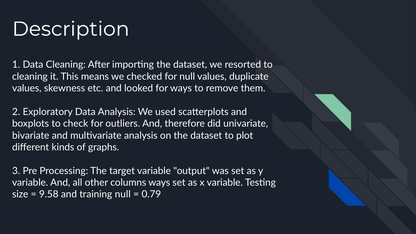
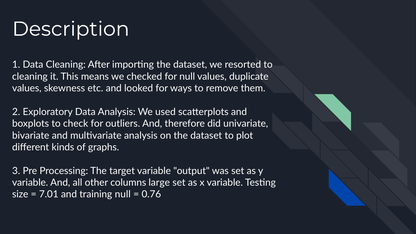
columns ways: ways -> large
9.58: 9.58 -> 7.01
0.79: 0.79 -> 0.76
